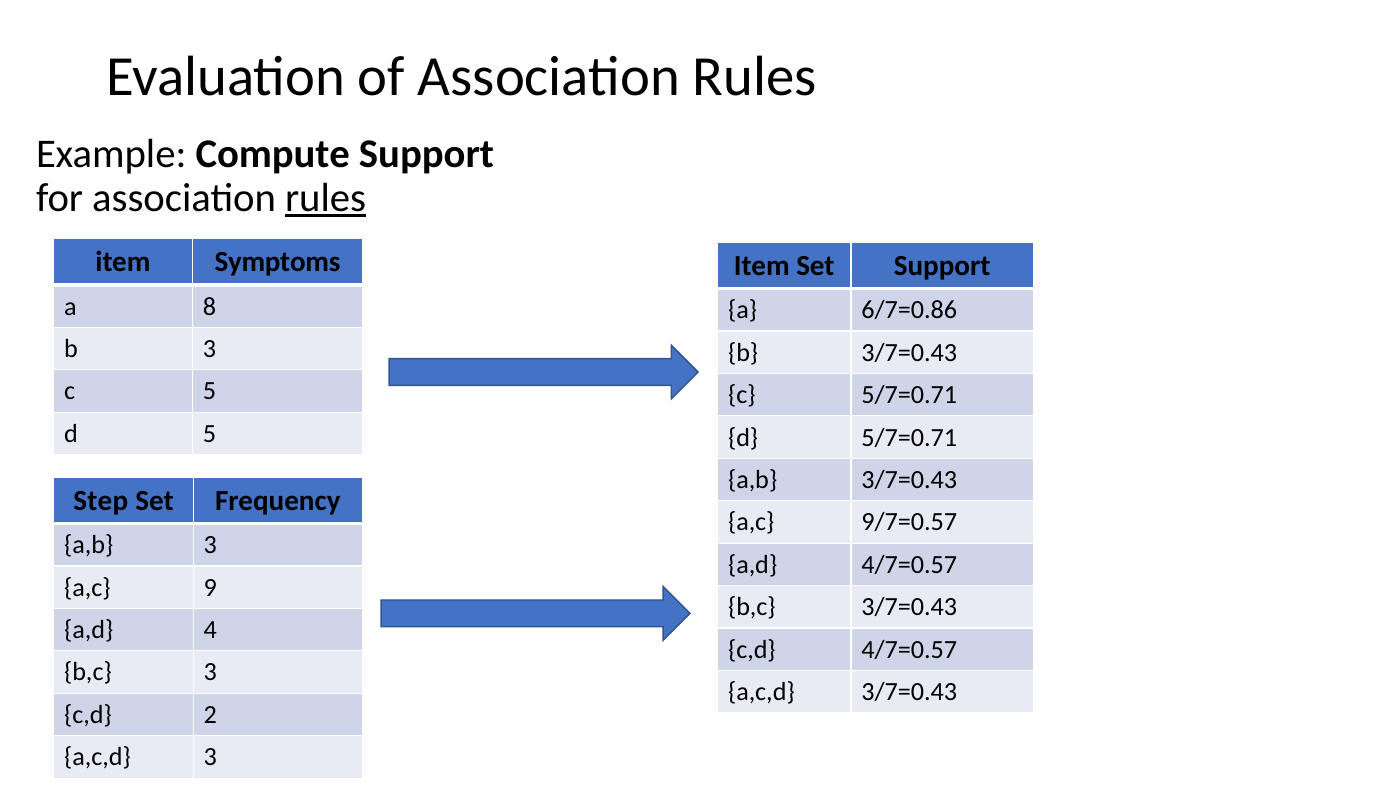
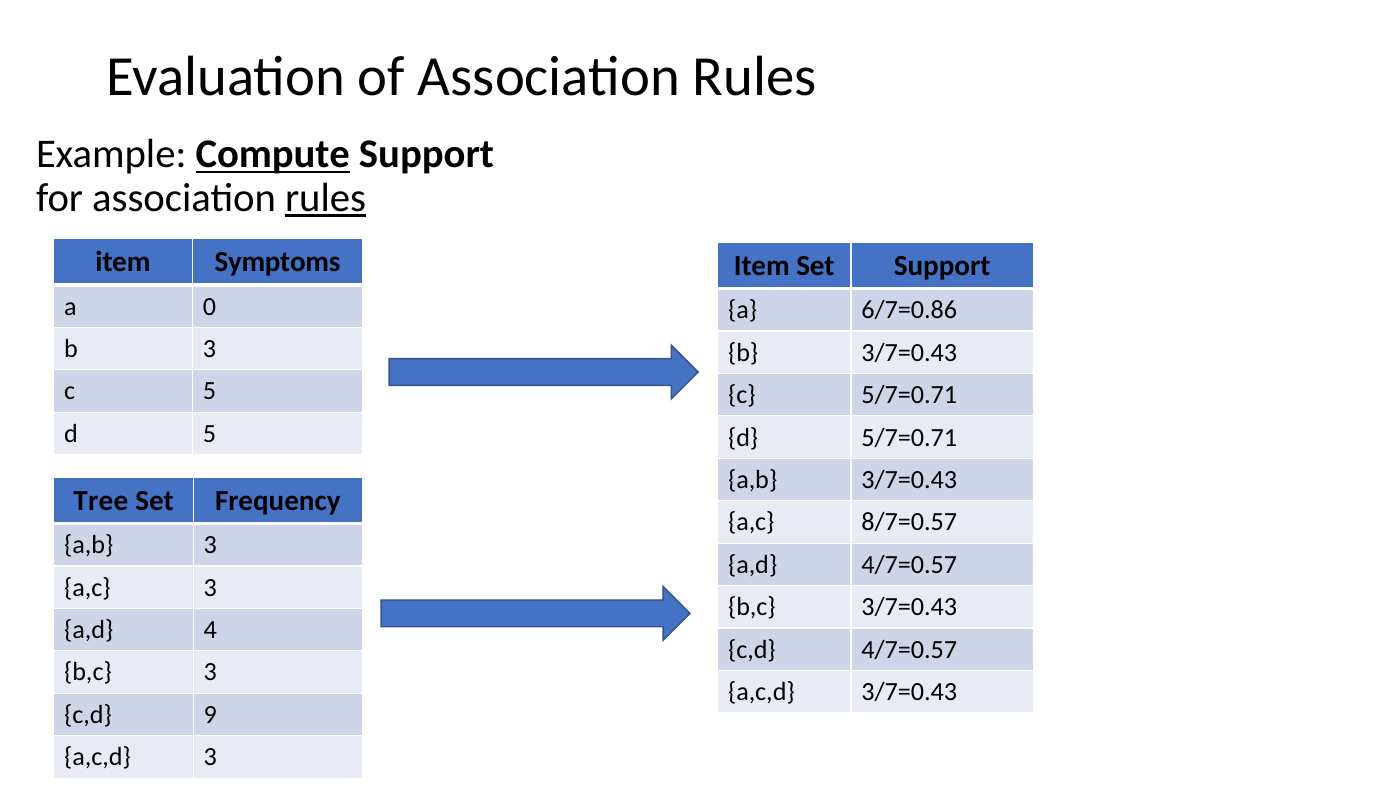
Compute underline: none -> present
8: 8 -> 0
Step: Step -> Tree
9/7=0.57: 9/7=0.57 -> 8/7=0.57
a,c 9: 9 -> 3
2: 2 -> 9
